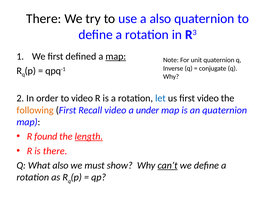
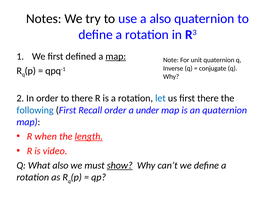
There at (44, 19): There -> Notes
to video: video -> there
first video: video -> there
following colour: orange -> blue
Recall video: video -> order
found: found -> when
is there: there -> video
show underline: none -> present
can’t underline: present -> none
